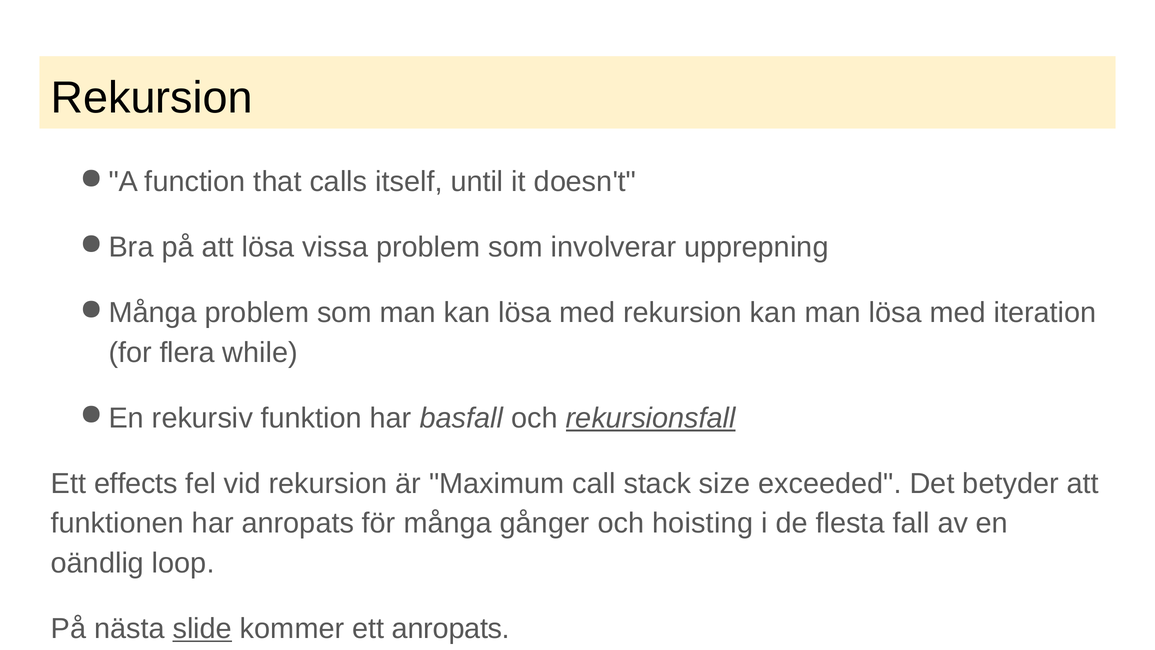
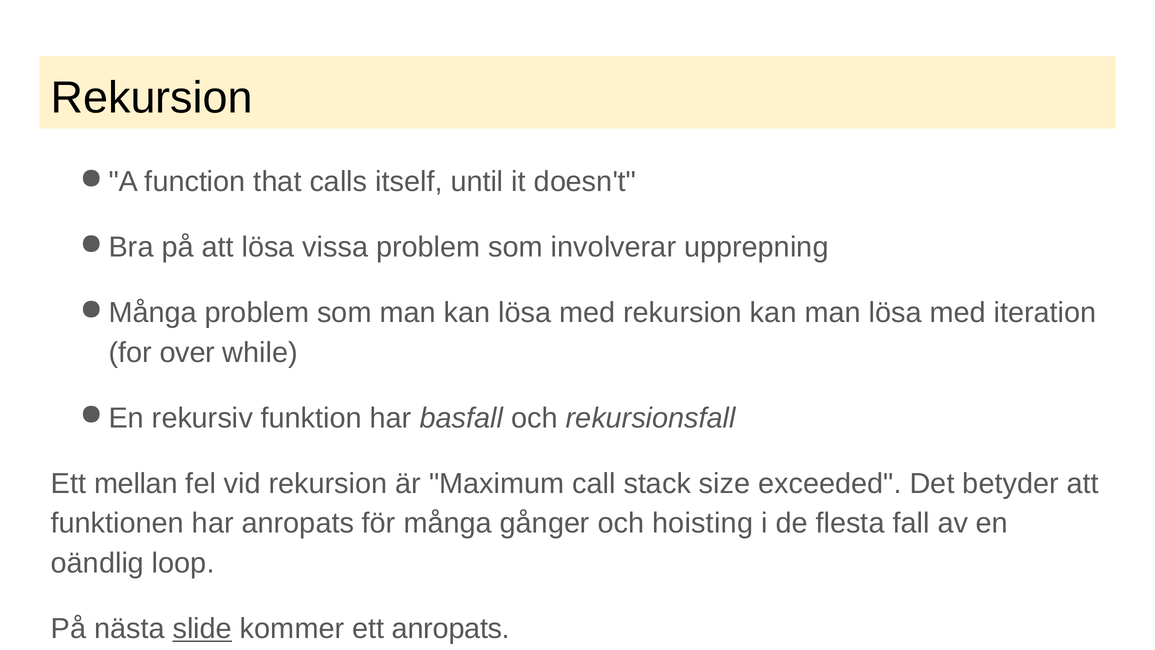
flera: flera -> over
rekursionsfall underline: present -> none
effects: effects -> mellan
